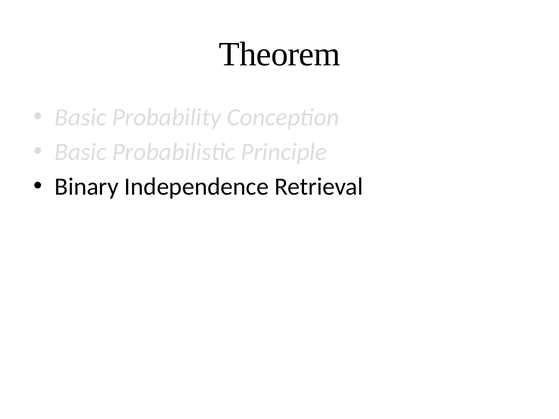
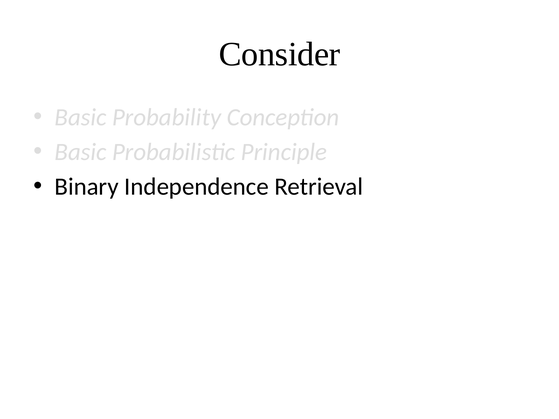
Theorem: Theorem -> Consider
